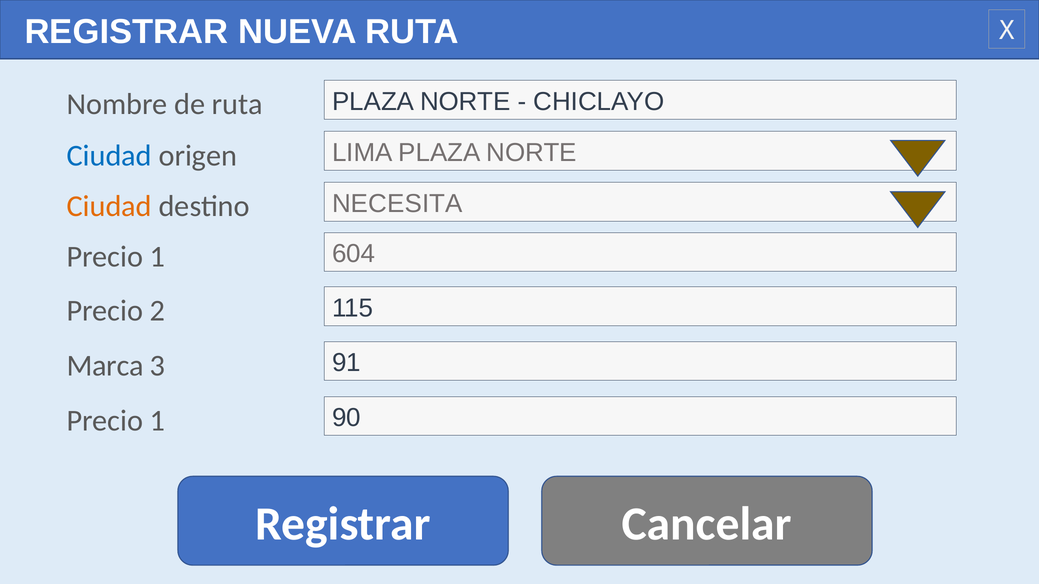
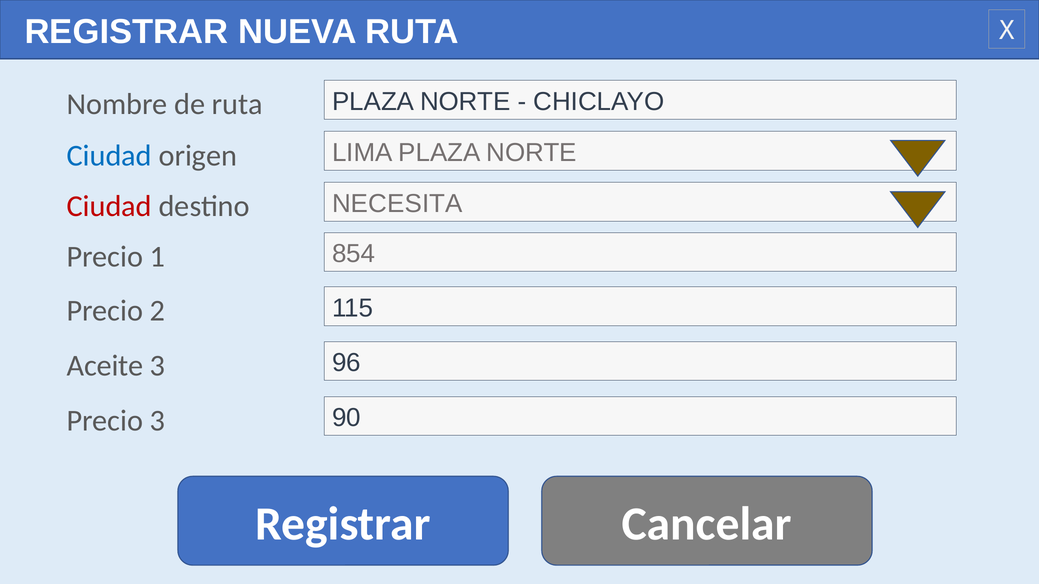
Ciudad at (109, 207) colour: orange -> red
604: 604 -> 854
Marca: Marca -> Aceite
91: 91 -> 96
1 at (158, 421): 1 -> 3
